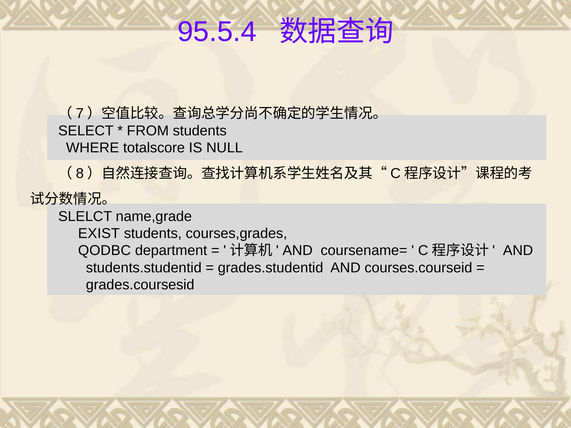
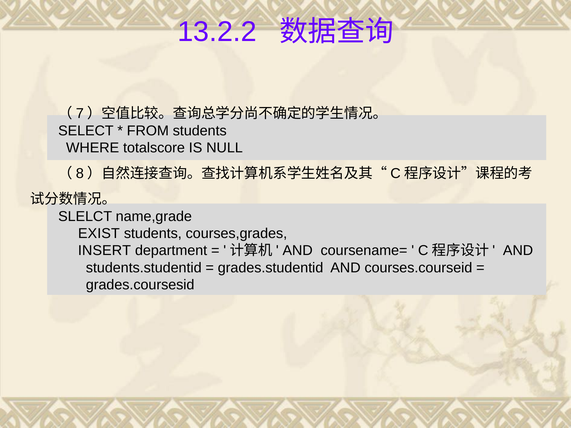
95.5.4: 95.5.4 -> 13.2.2
QODBC: QODBC -> INSERT
